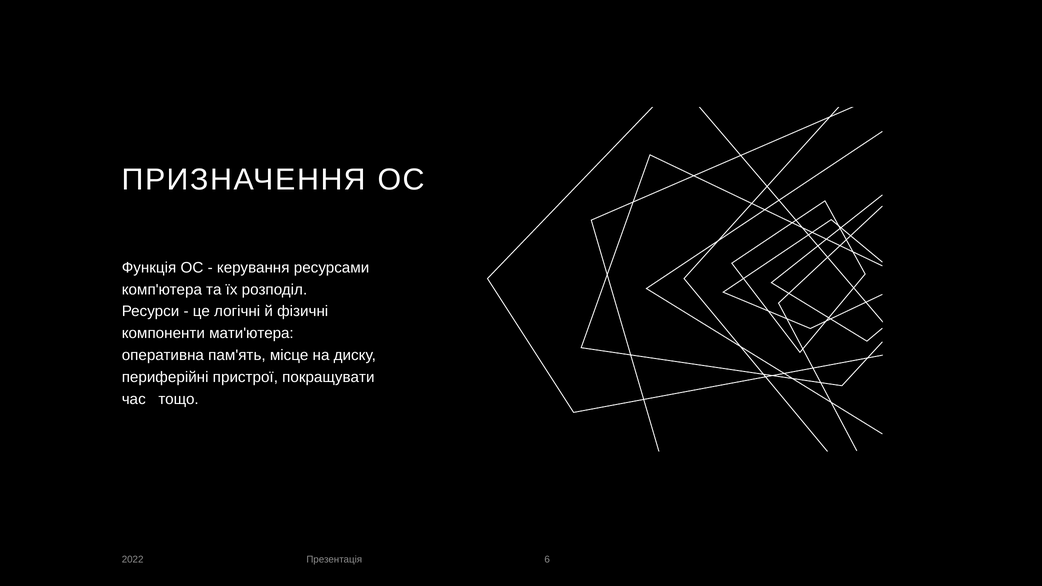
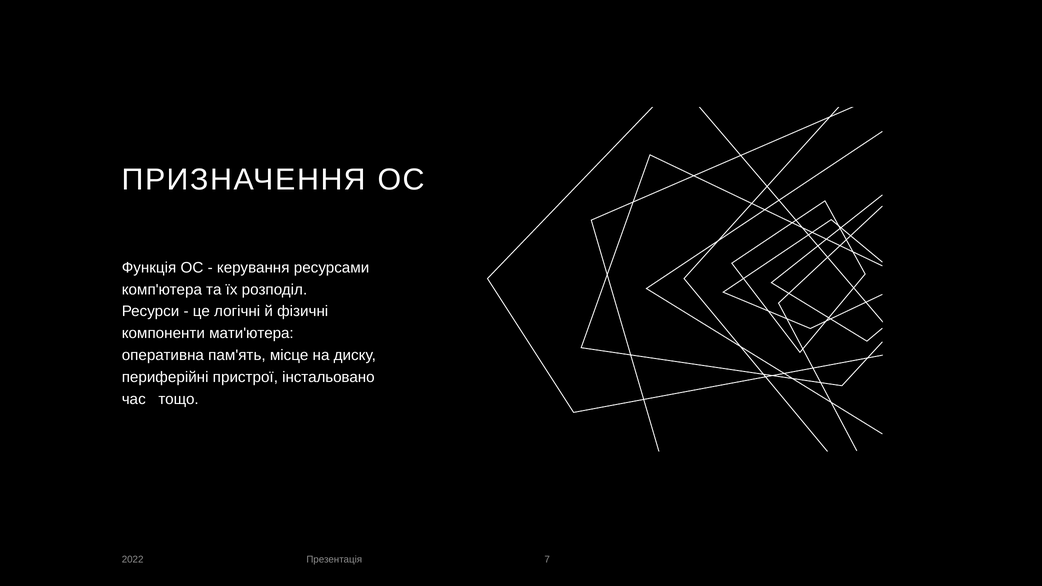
покращувати: покращувати -> інстальовано
6: 6 -> 7
